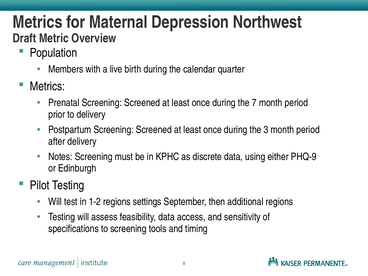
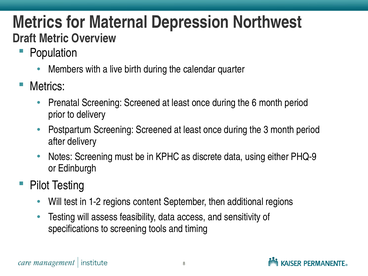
7: 7 -> 6
settings: settings -> content
